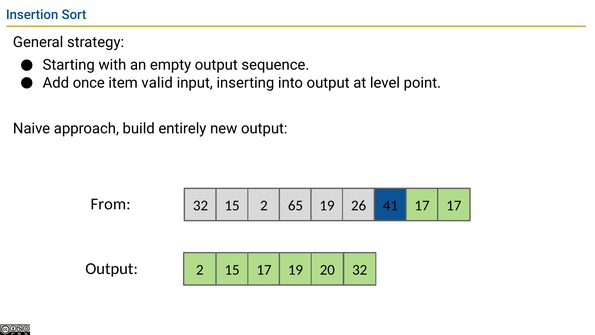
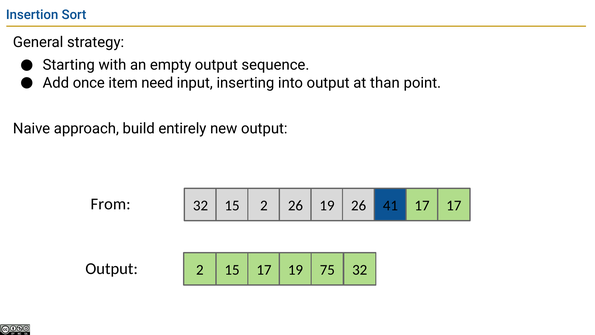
valid: valid -> need
level: level -> than
2 65: 65 -> 26
20: 20 -> 75
